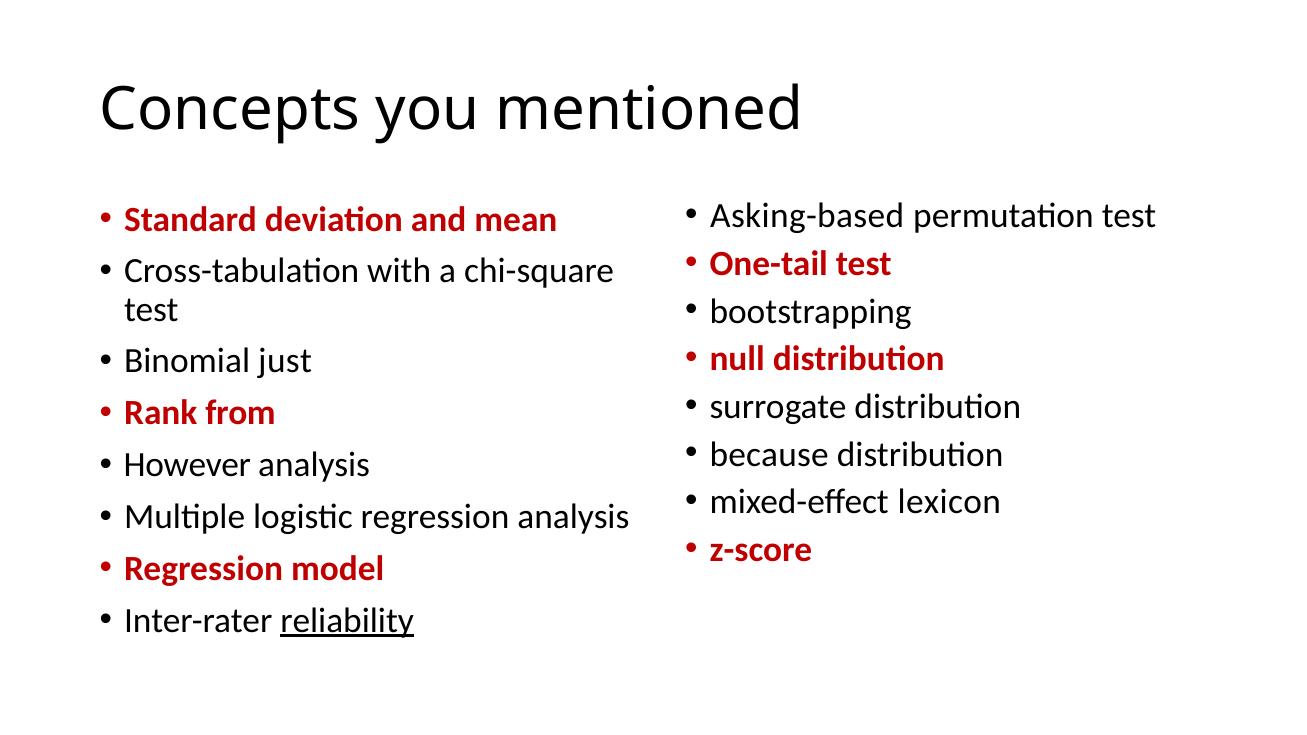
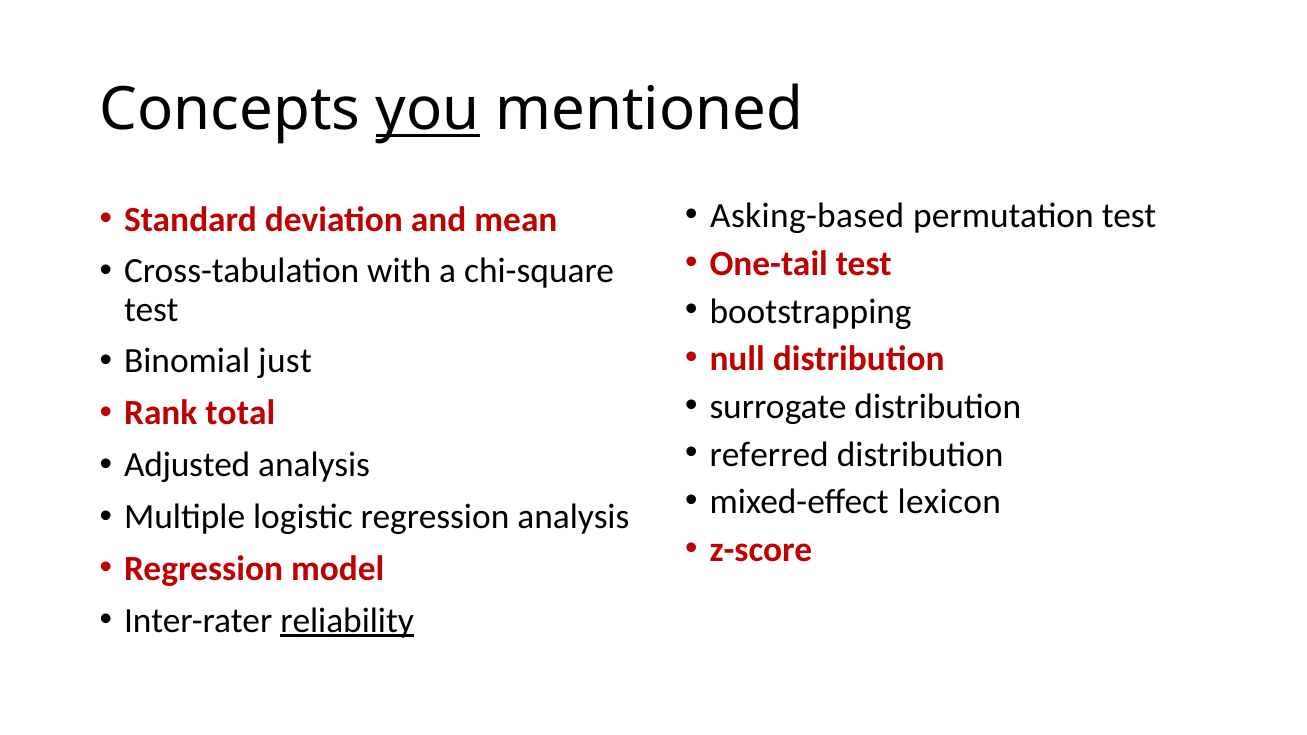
you underline: none -> present
from: from -> total
because: because -> referred
However: However -> Adjusted
